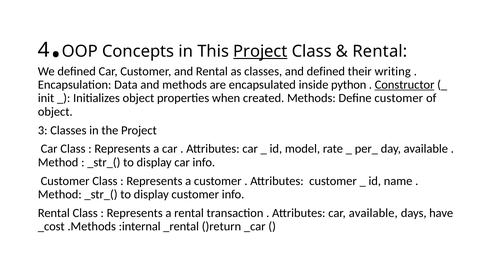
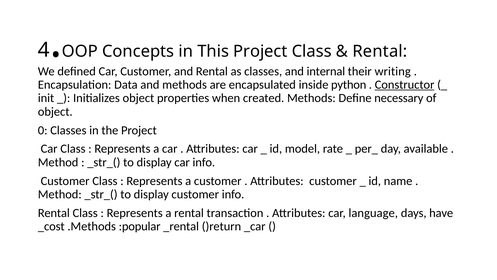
Project at (260, 51) underline: present -> none
and defined: defined -> internal
Define customer: customer -> necessary
3: 3 -> 0
car available: available -> language
:internal: :internal -> :popular
